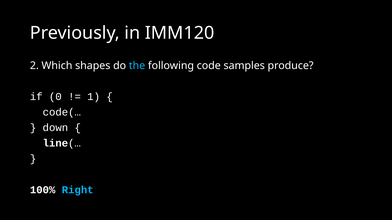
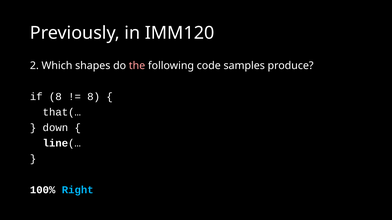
the colour: light blue -> pink
if 0: 0 -> 8
1 at (94, 97): 1 -> 8
code(…: code(… -> that(…
